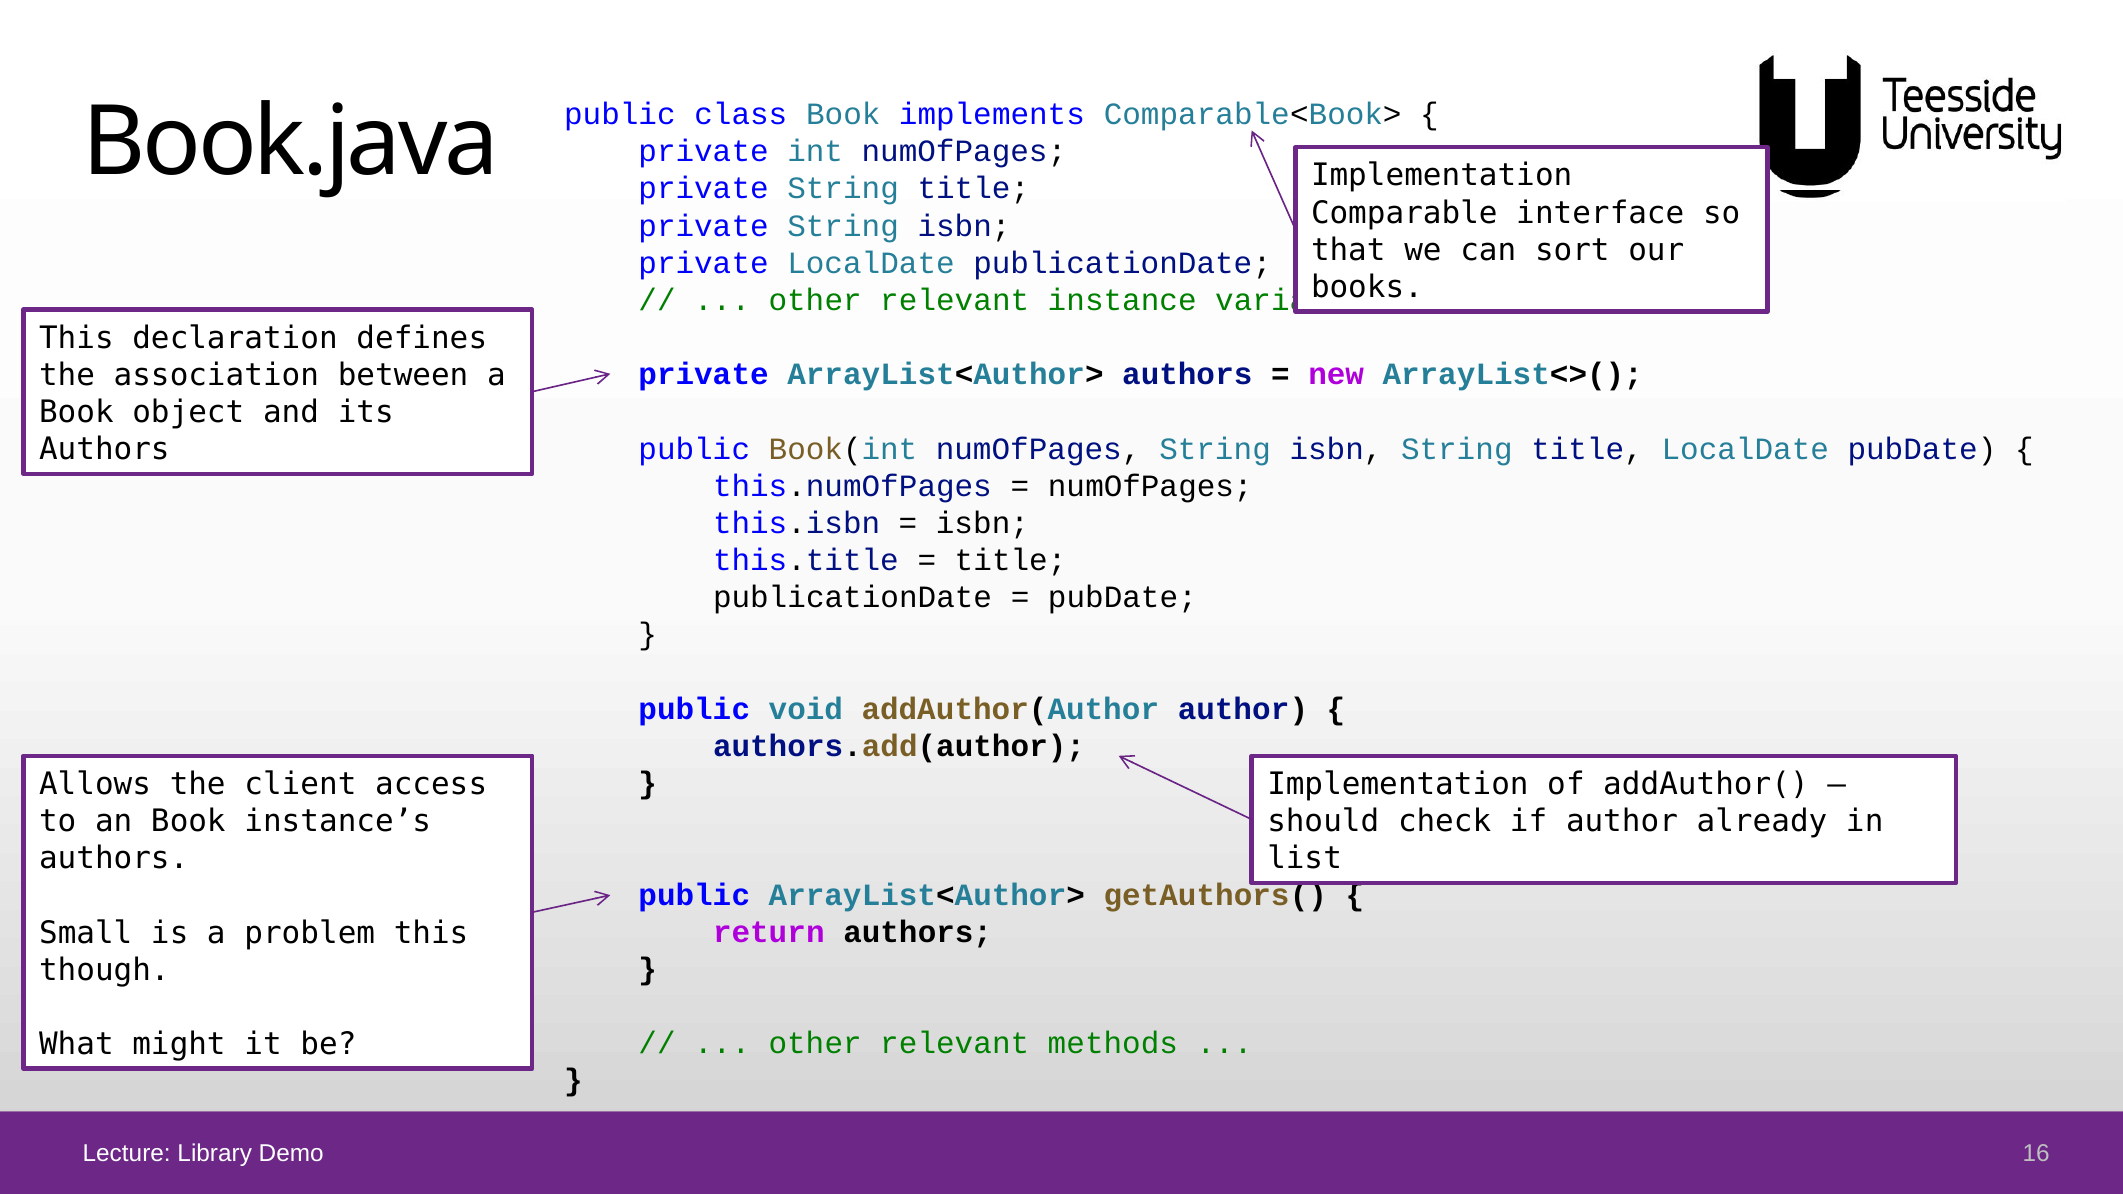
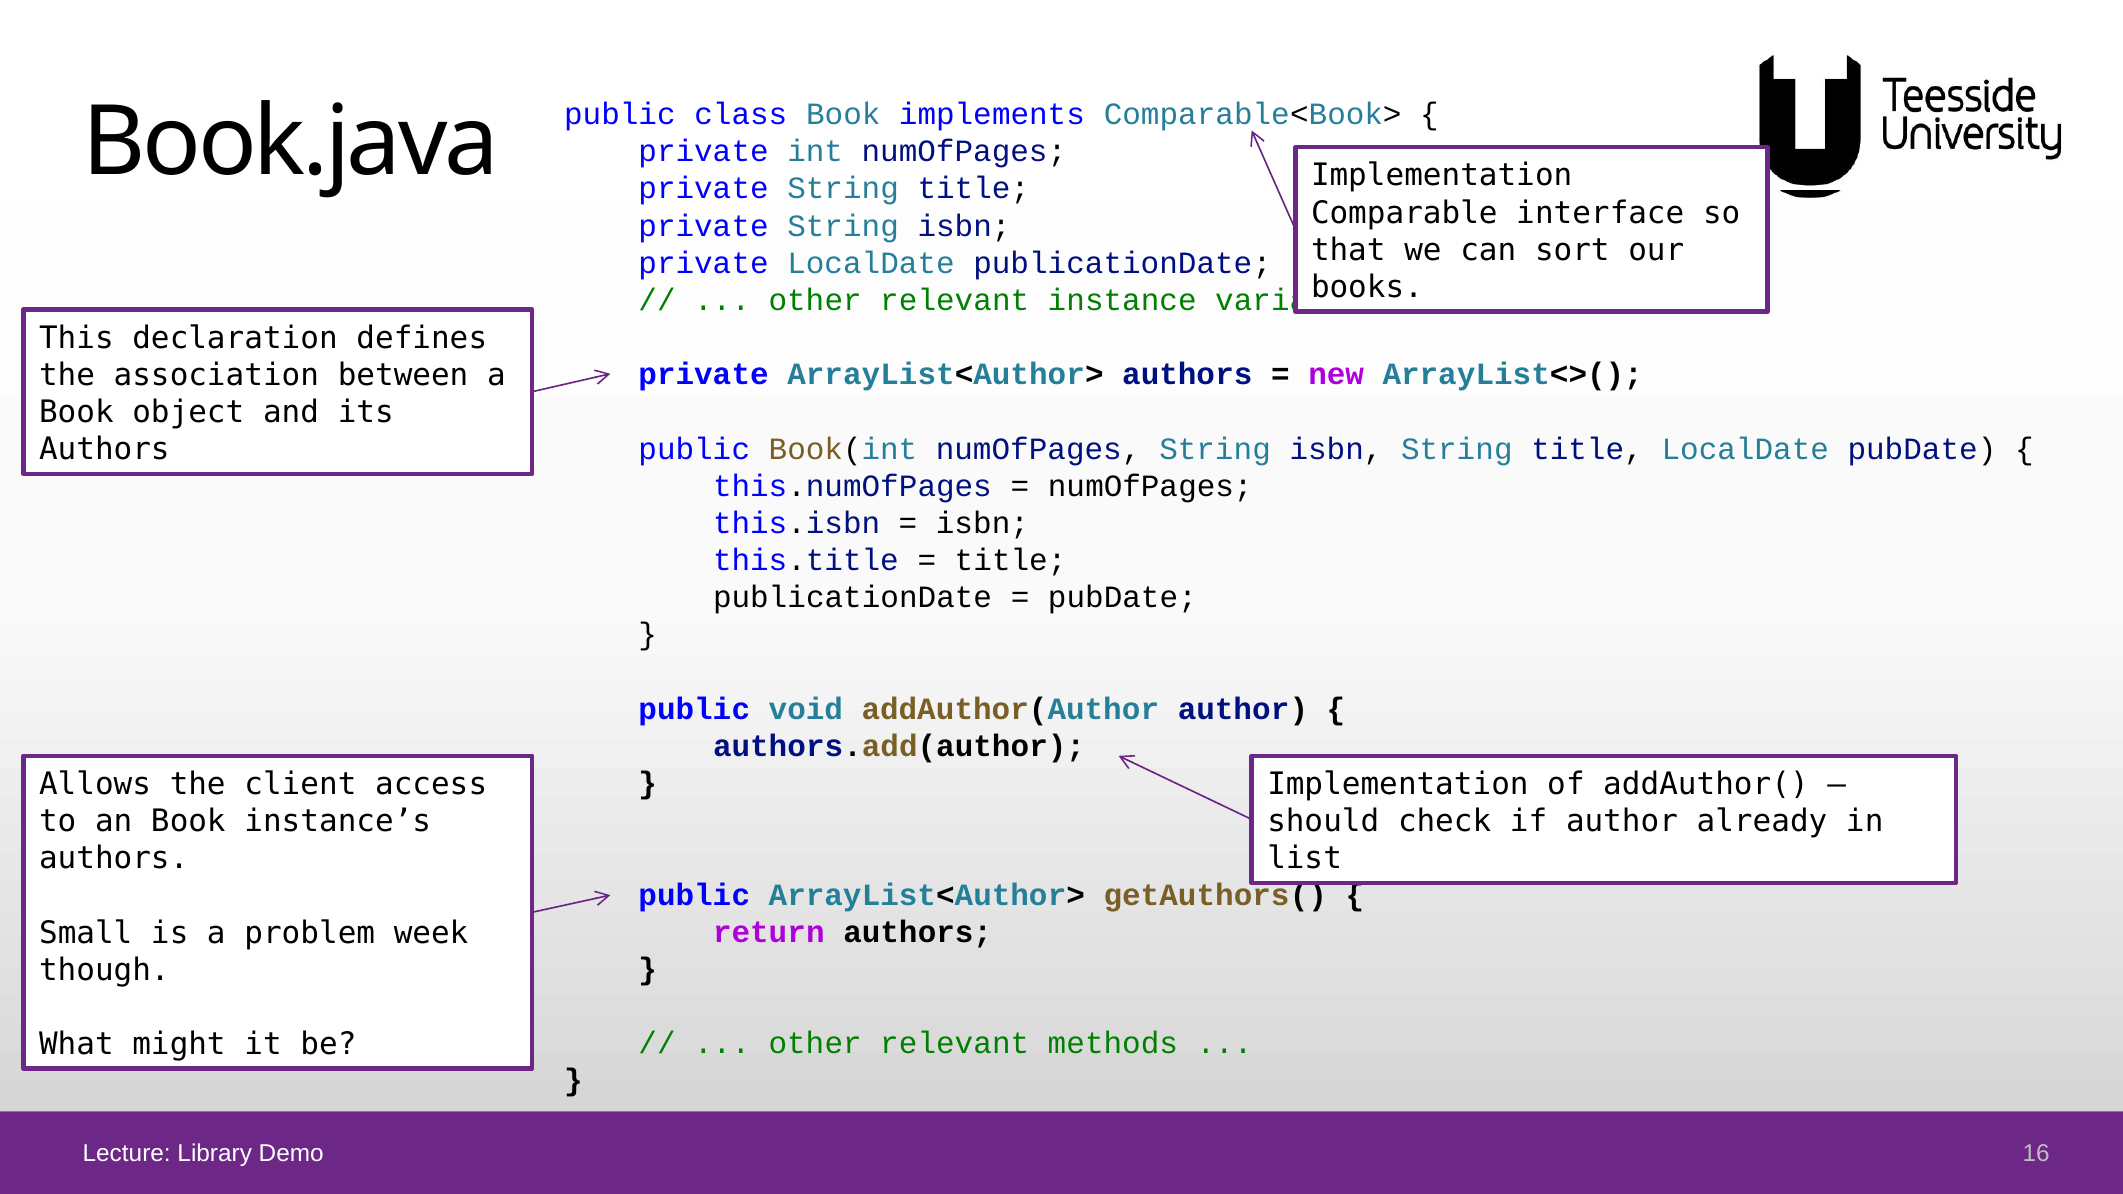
problem this: this -> week
